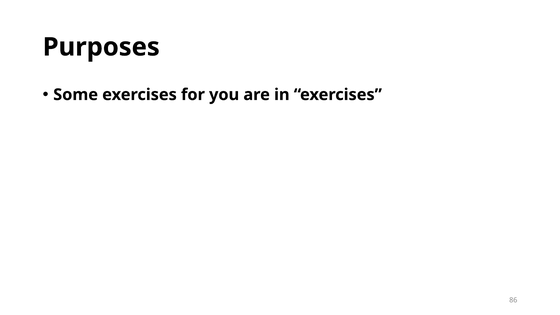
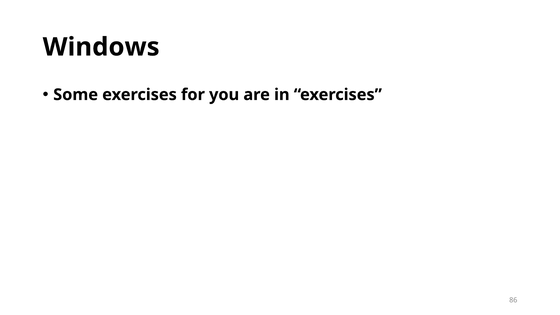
Purposes: Purposes -> Windows
